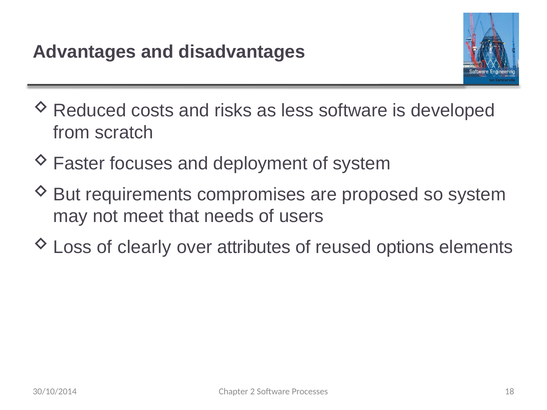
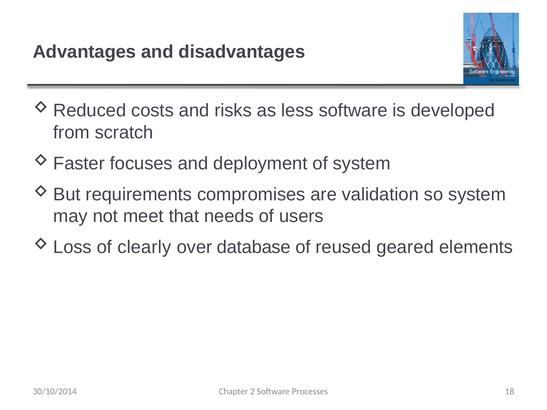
proposed: proposed -> validation
attributes: attributes -> database
options: options -> geared
